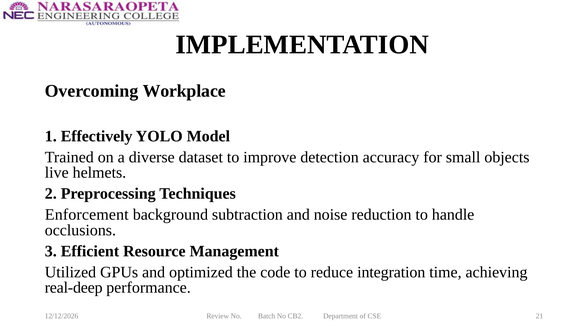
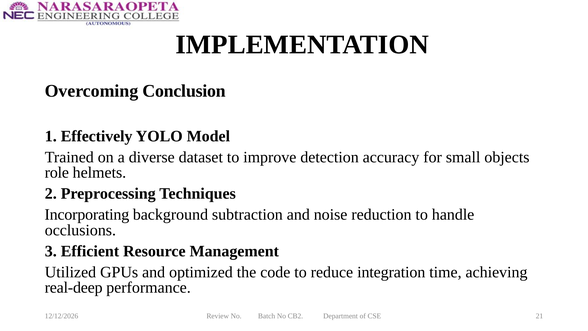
Workplace: Workplace -> Conclusion
live: live -> role
Enforcement: Enforcement -> Incorporating
